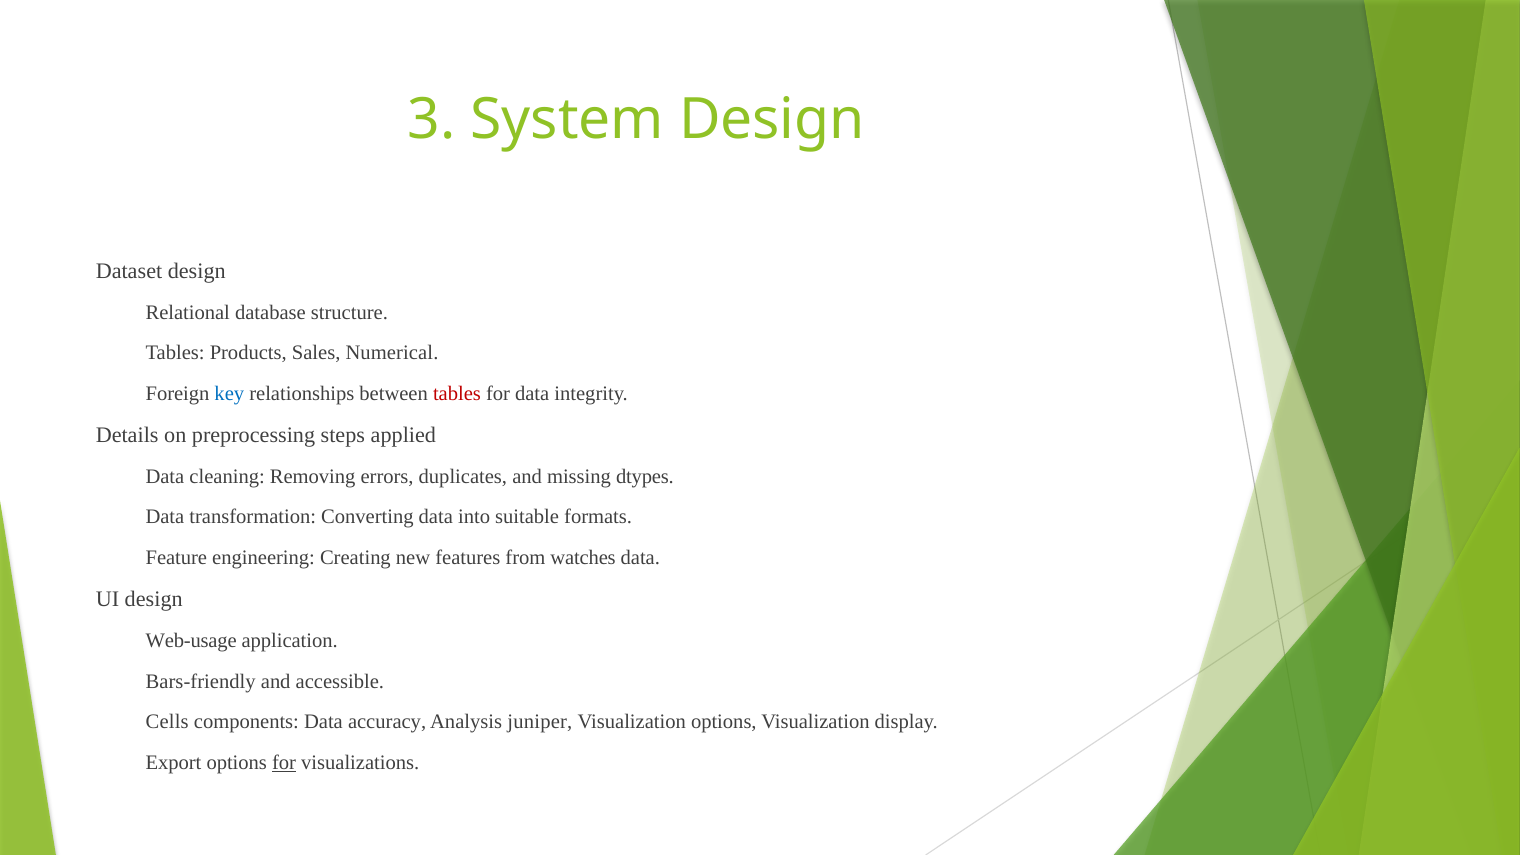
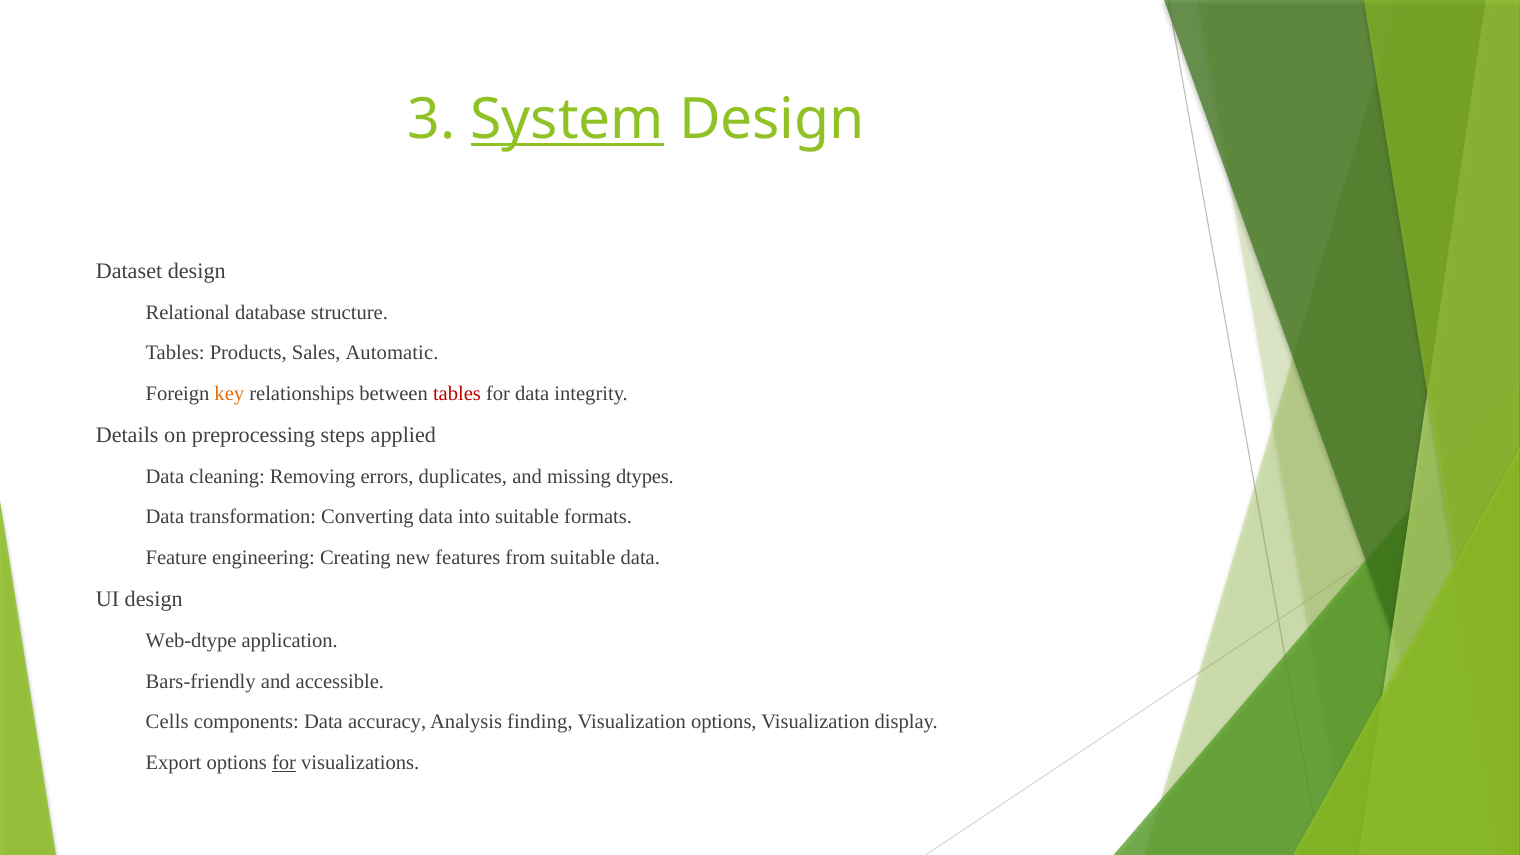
System underline: none -> present
Numerical: Numerical -> Automatic
key colour: blue -> orange
from watches: watches -> suitable
Web-usage: Web-usage -> Web-dtype
juniper: juniper -> finding
